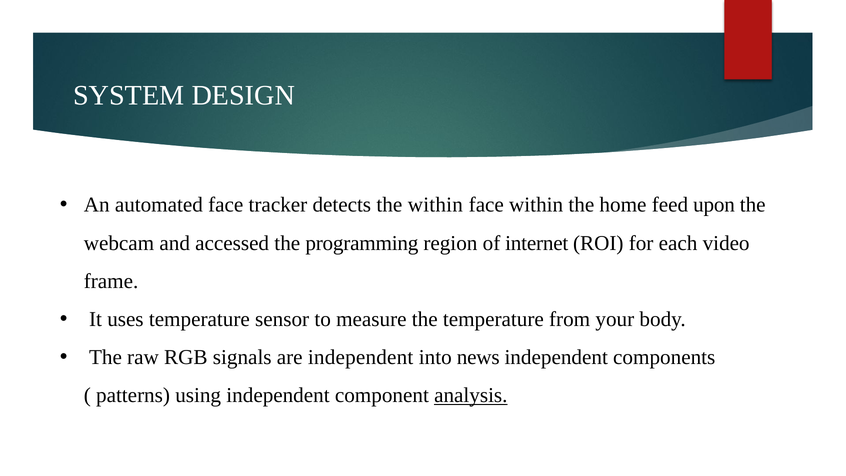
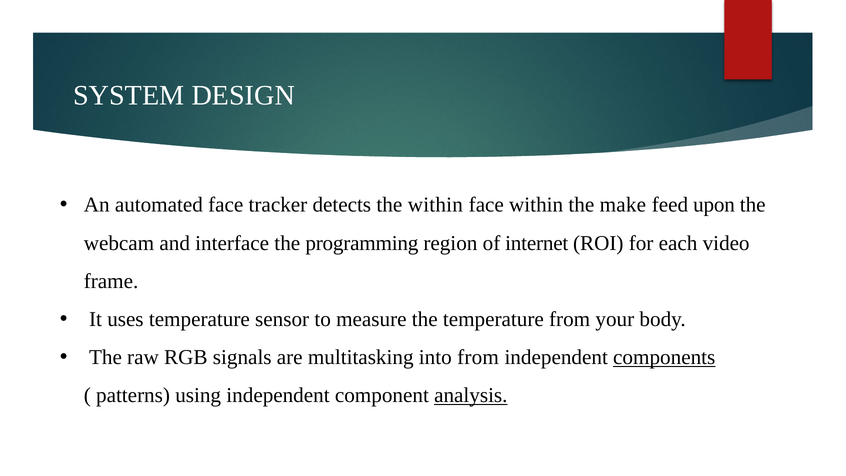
home: home -> make
accessed: accessed -> interface
are independent: independent -> multitasking
into news: news -> from
components underline: none -> present
